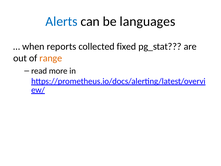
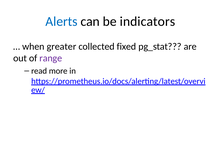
languages: languages -> indicators
reports: reports -> greater
range colour: orange -> purple
